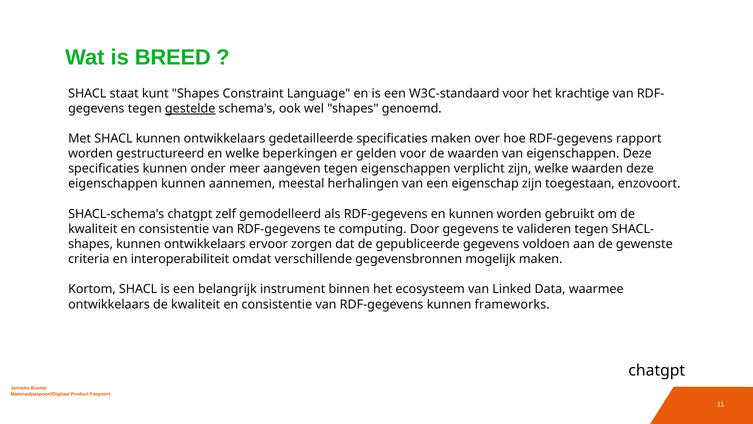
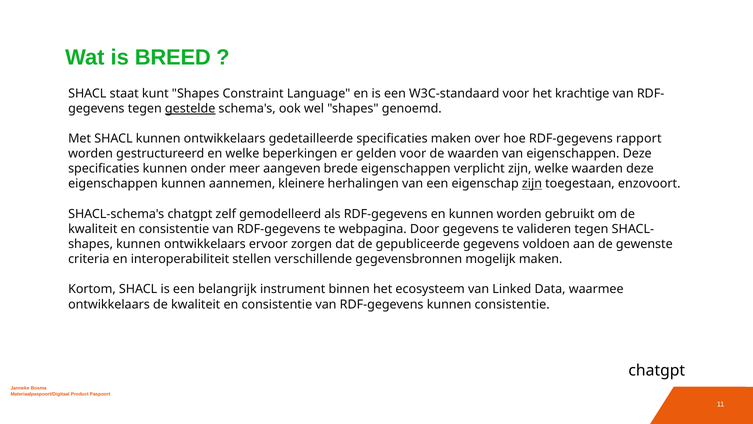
aangeven tegen: tegen -> brede
meestal: meestal -> kleinere
zijn at (532, 184) underline: none -> present
computing: computing -> webpagina
omdat: omdat -> stellen
kunnen frameworks: frameworks -> consistentie
